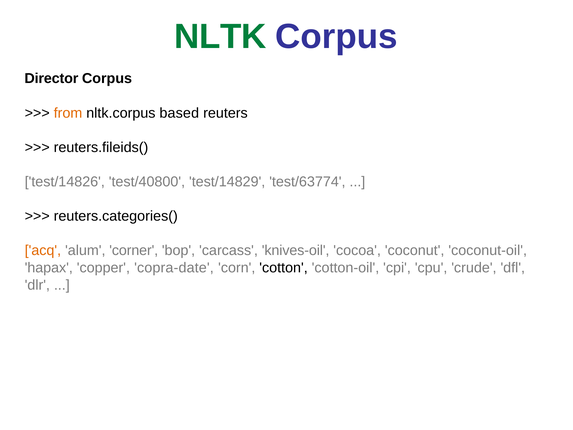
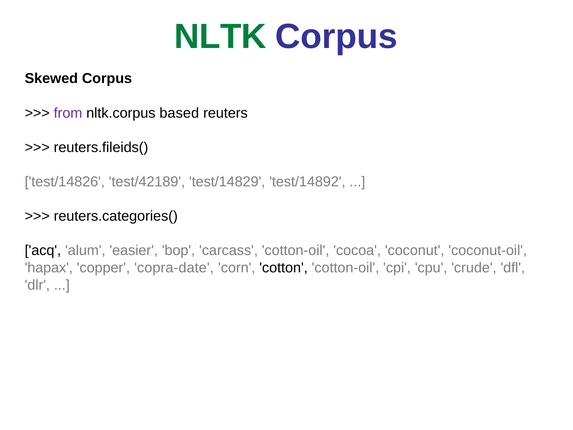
Director: Director -> Skewed
from colour: orange -> purple
test/40800: test/40800 -> test/42189
test/63774: test/63774 -> test/14892
acq colour: orange -> black
corner: corner -> easier
carcass knives-oil: knives-oil -> cotton-oil
